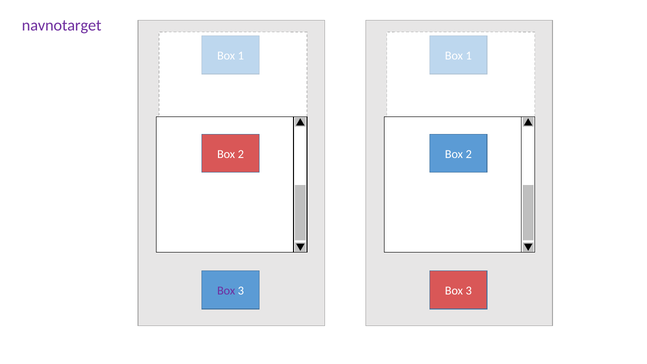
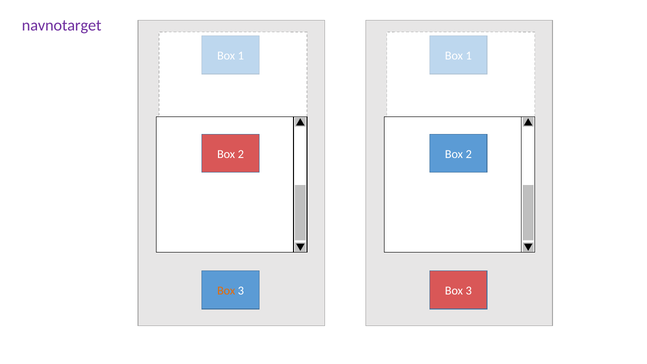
Box at (226, 291) colour: purple -> orange
